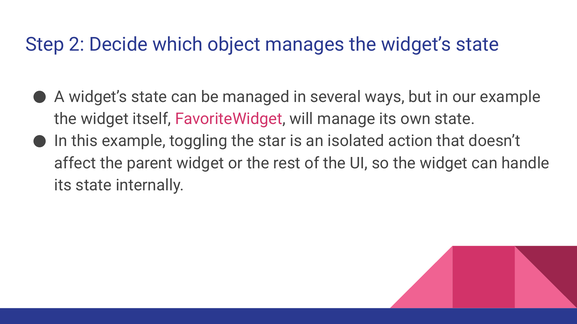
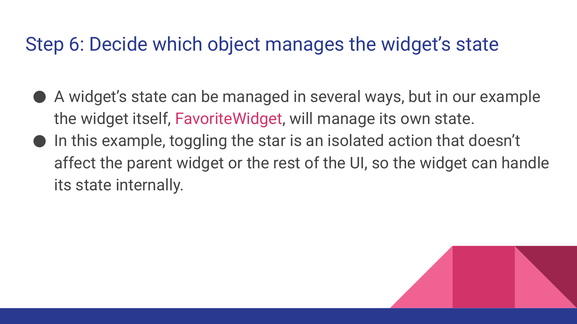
2: 2 -> 6
